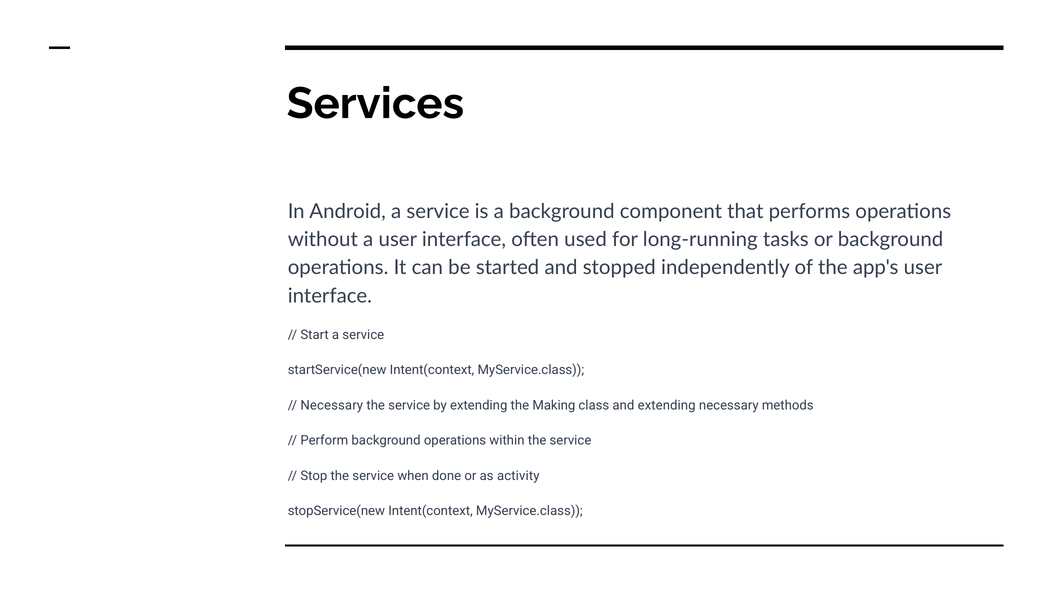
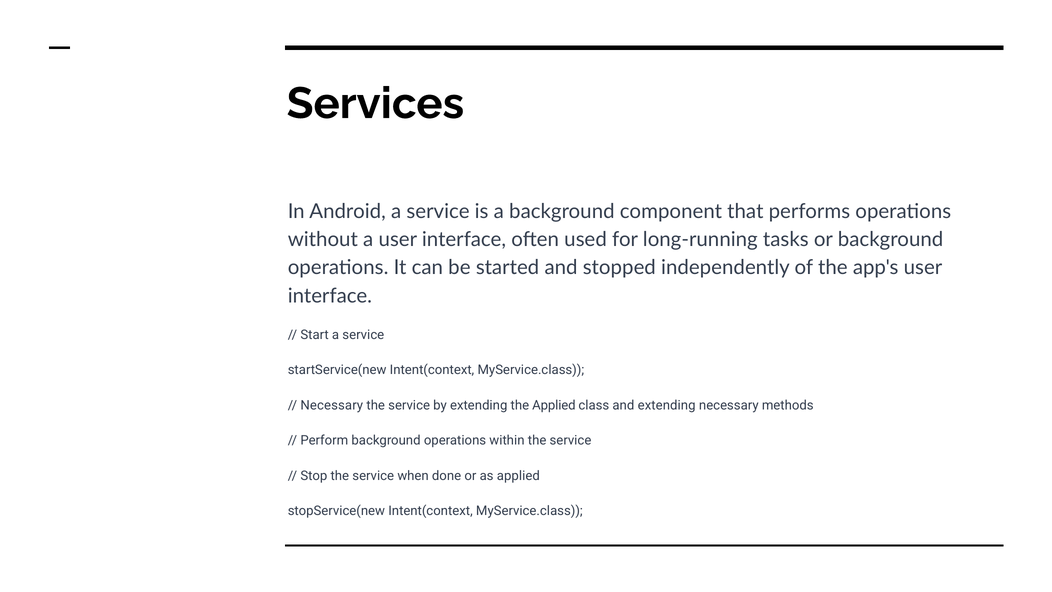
the Making: Making -> Applied
as activity: activity -> applied
